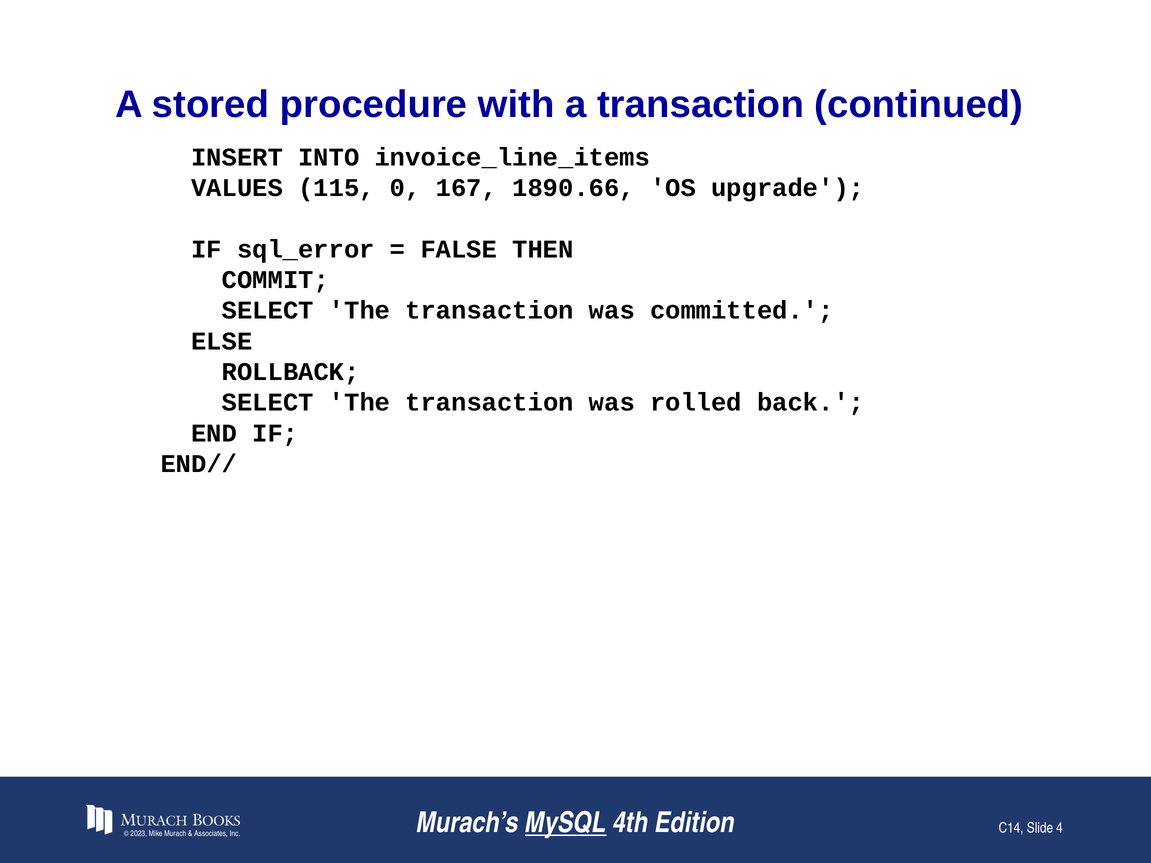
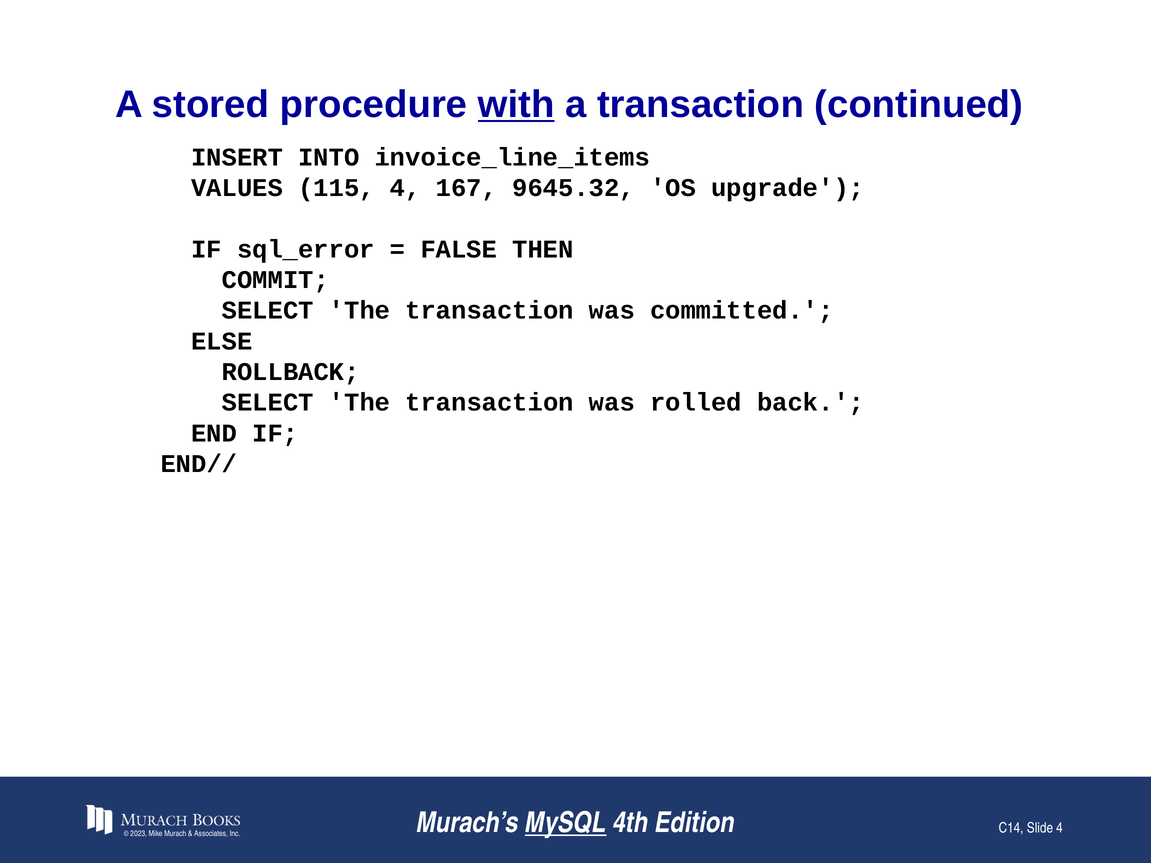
with underline: none -> present
115 0: 0 -> 4
1890.66: 1890.66 -> 9645.32
